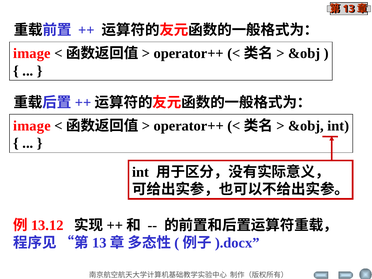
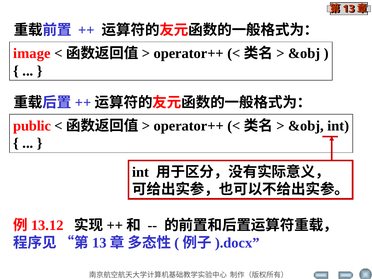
image at (32, 126): image -> public
